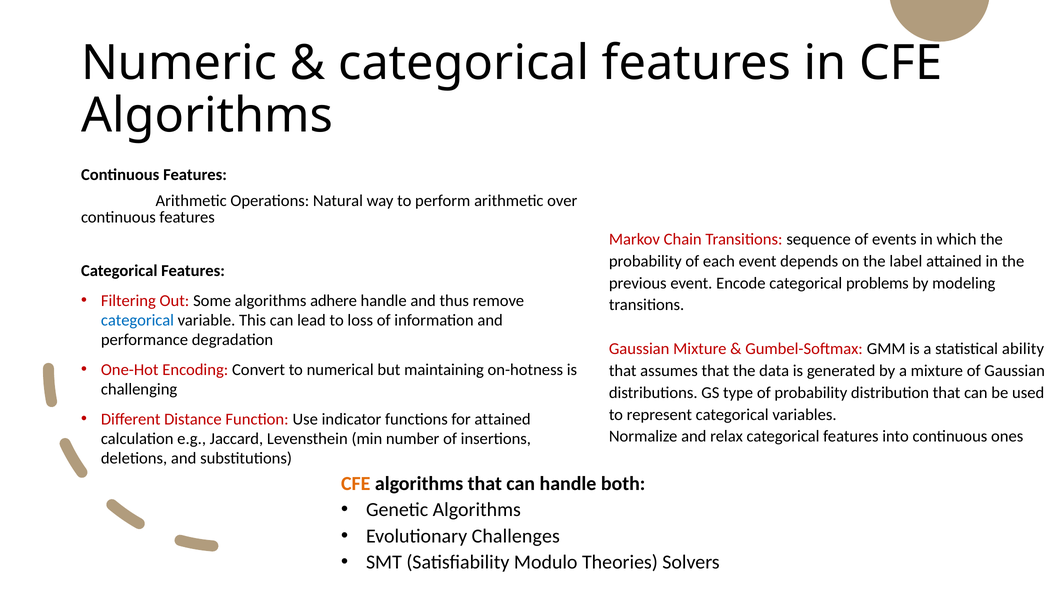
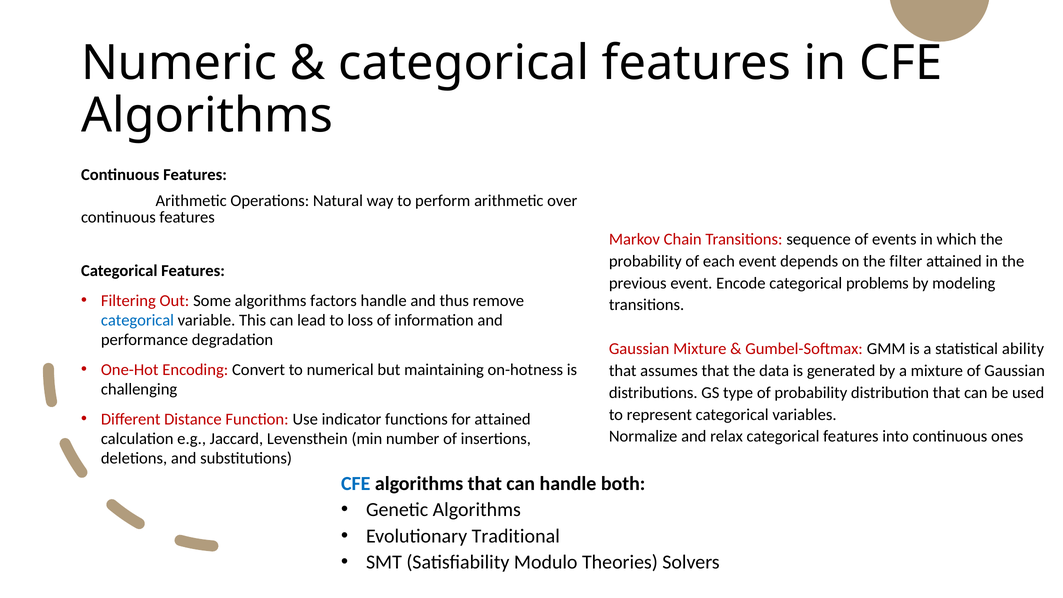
label: label -> filter
adhere: adhere -> factors
CFE at (356, 483) colour: orange -> blue
Challenges: Challenges -> Traditional
